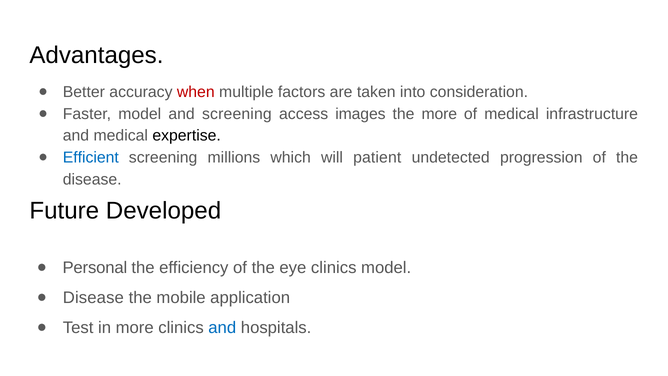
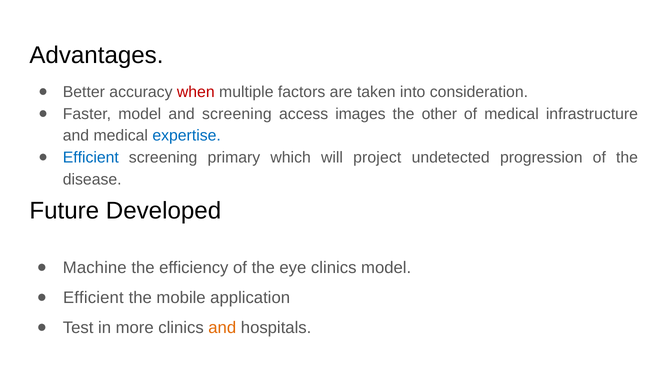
the more: more -> other
expertise colour: black -> blue
millions: millions -> primary
patient: patient -> project
Personal: Personal -> Machine
Disease at (93, 298): Disease -> Efficient
and at (222, 328) colour: blue -> orange
